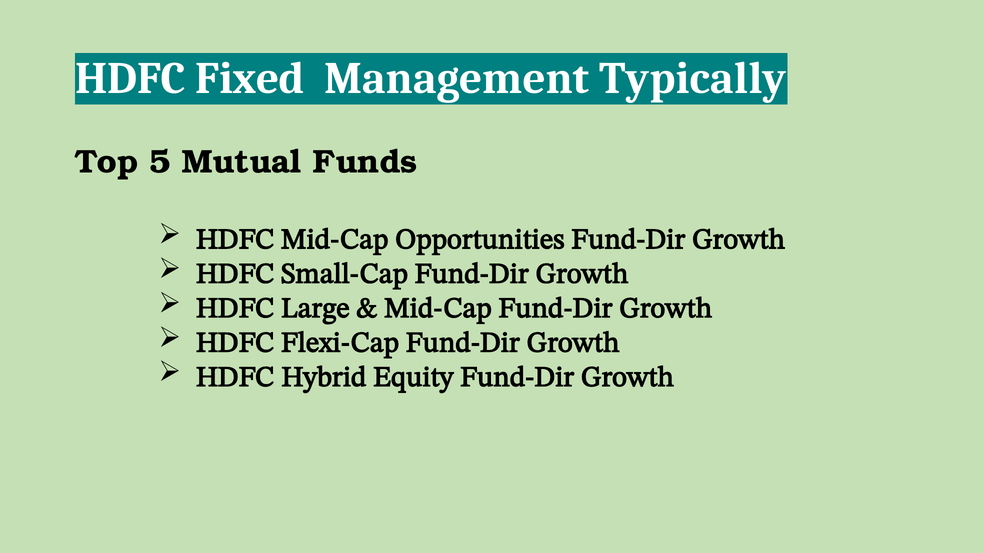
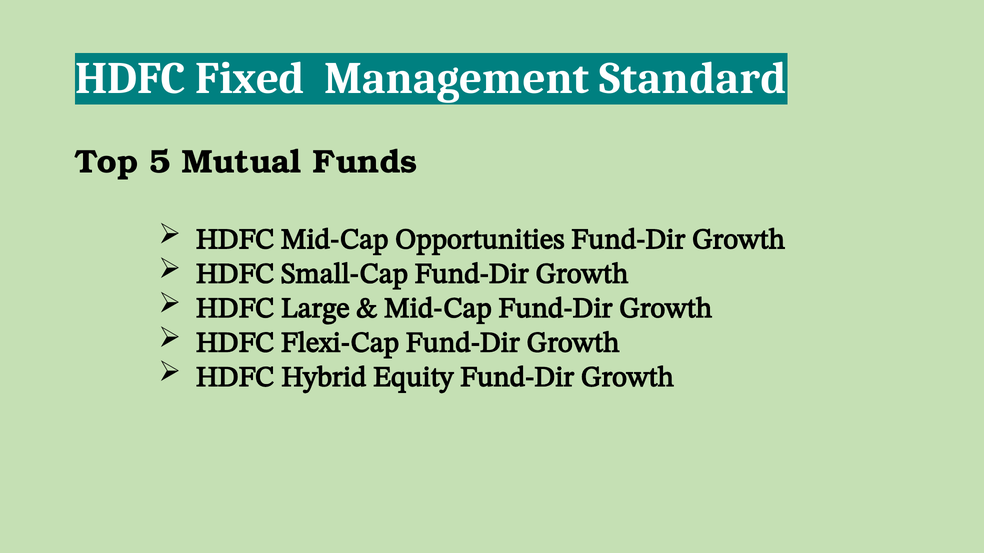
Typically: Typically -> Standard
